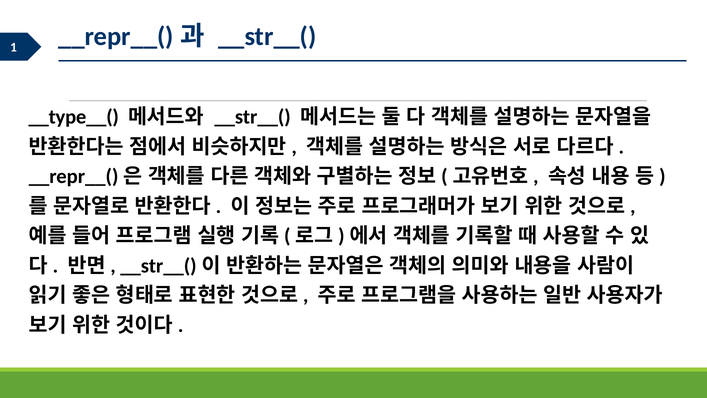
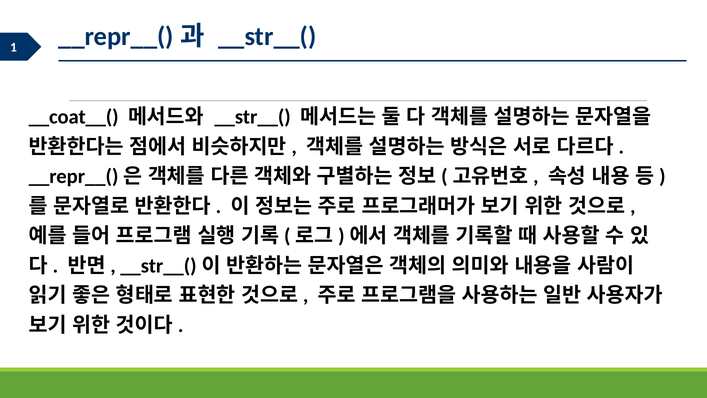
__type__(: __type__( -> __coat__(
